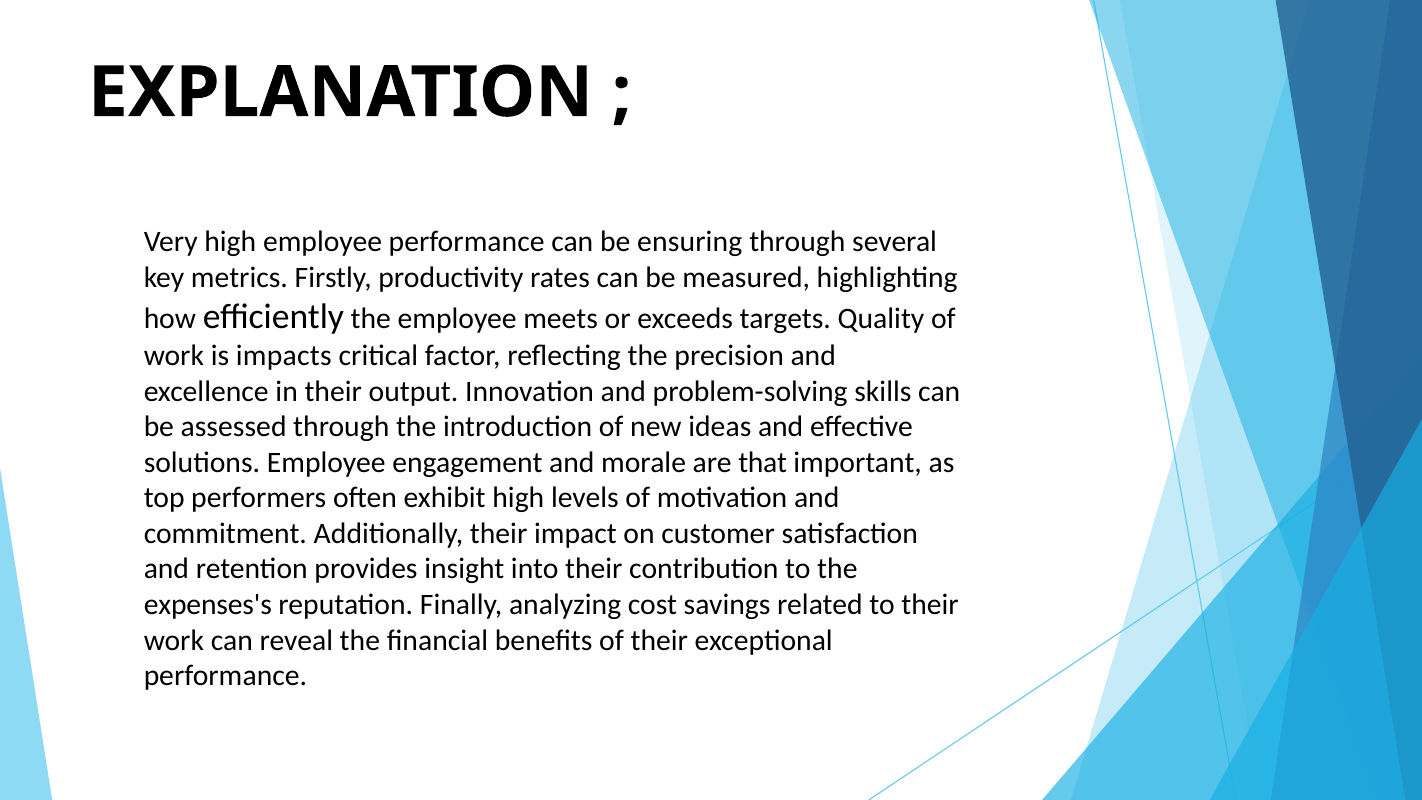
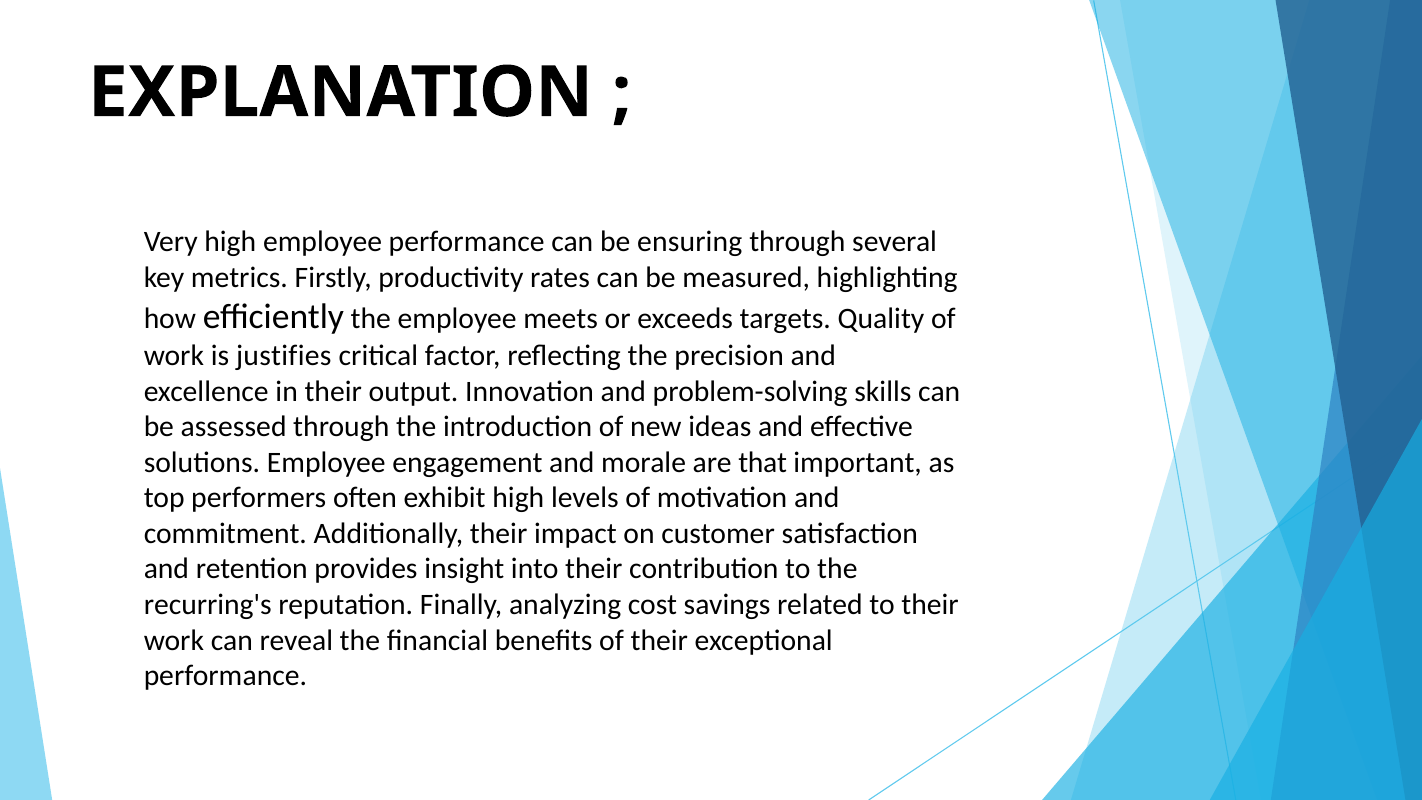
impacts: impacts -> justifies
expenses's: expenses's -> recurring's
